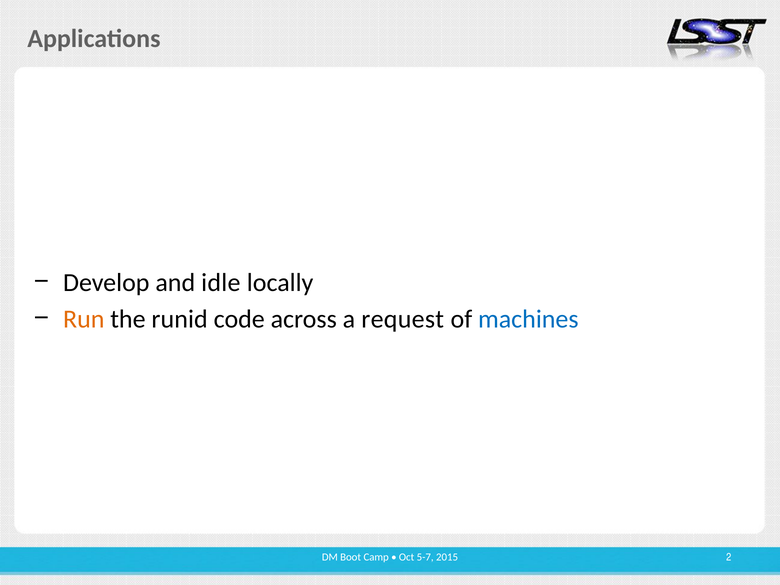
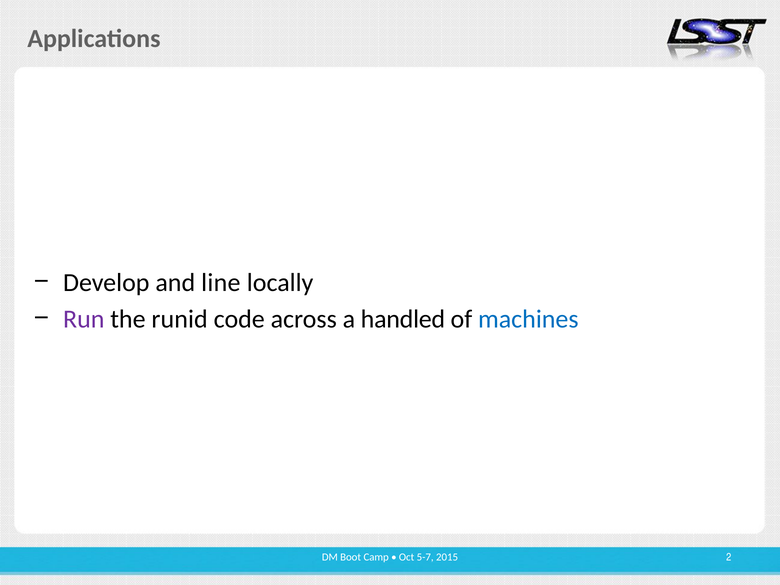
idle: idle -> line
Run colour: orange -> purple
request: request -> handled
